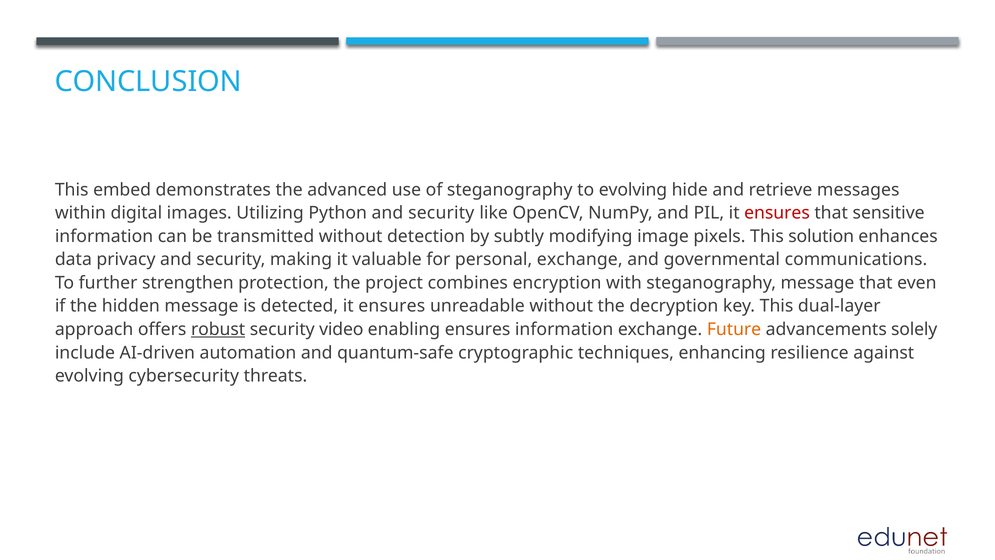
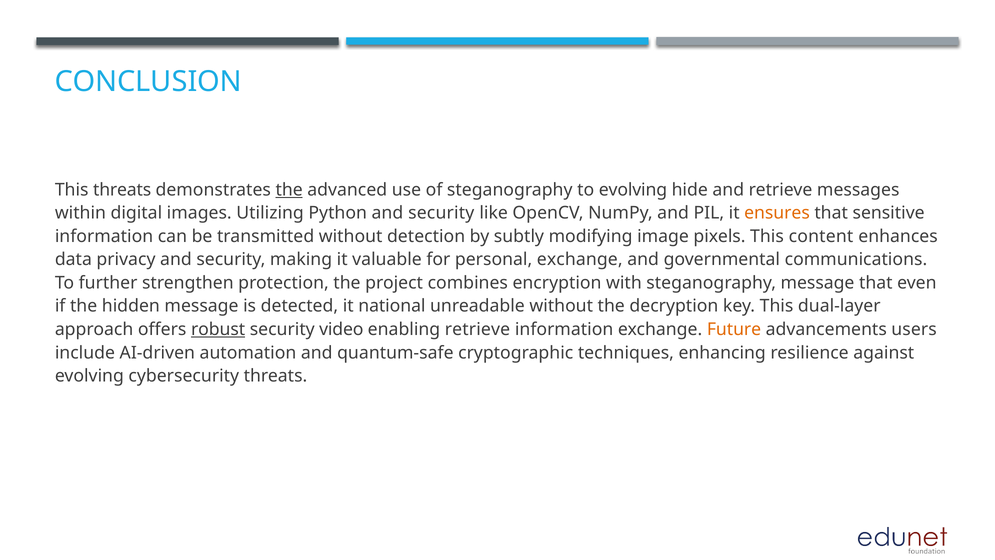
This embed: embed -> threats
the at (289, 190) underline: none -> present
ensures at (777, 213) colour: red -> orange
solution: solution -> content
detected it ensures: ensures -> national
enabling ensures: ensures -> retrieve
solely: solely -> users
